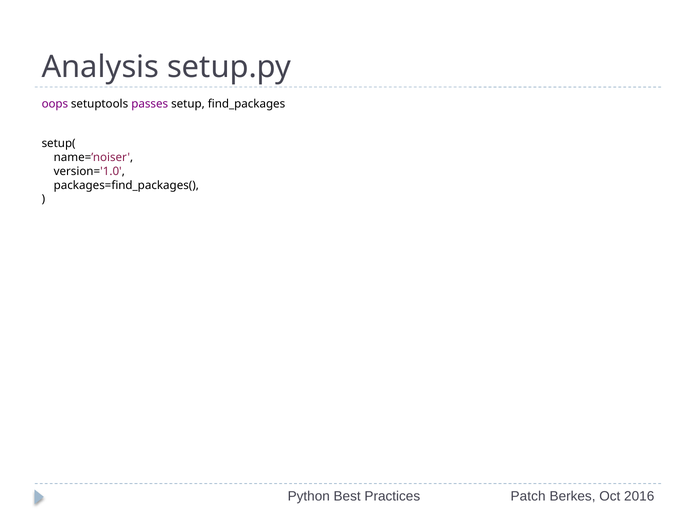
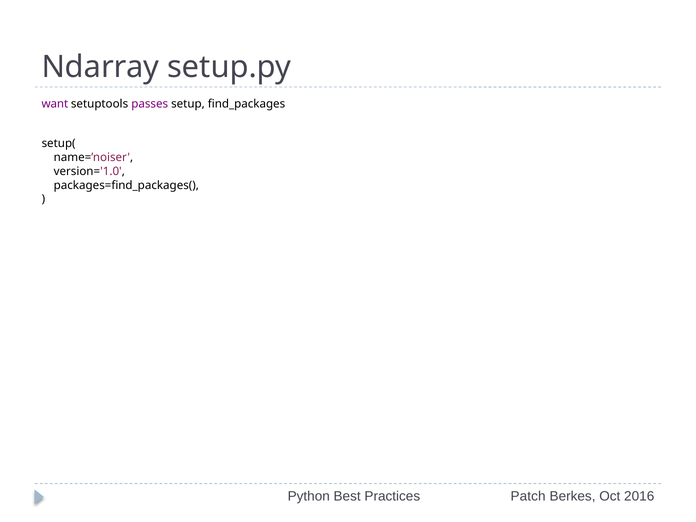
Analysis: Analysis -> Ndarray
oops: oops -> want
